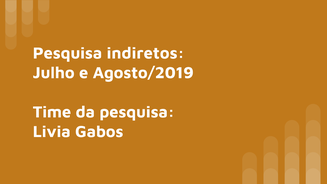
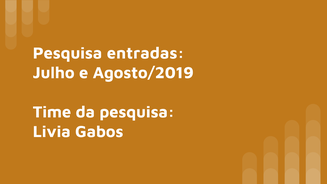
indiretos: indiretos -> entradas
